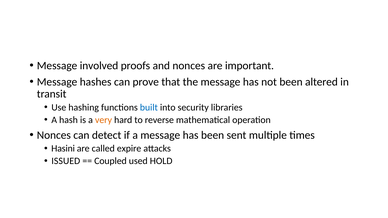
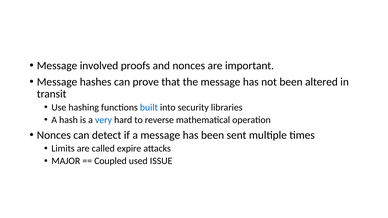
very colour: orange -> blue
Hasini: Hasini -> Limits
ISSUED: ISSUED -> MAJOR
HOLD: HOLD -> ISSUE
